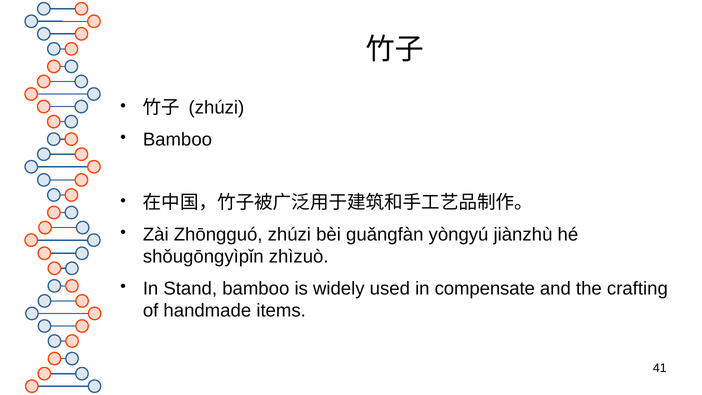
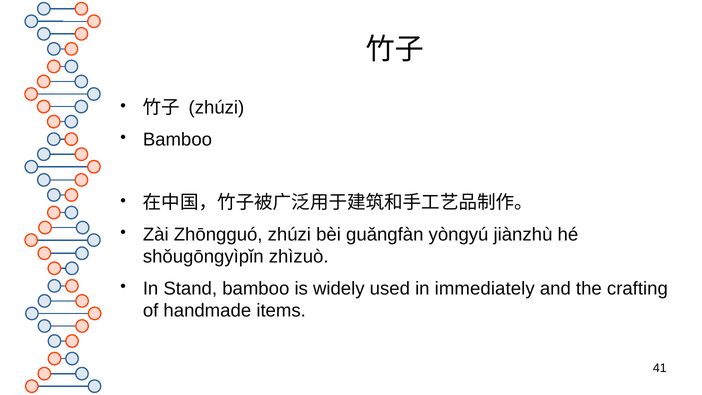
compensate: compensate -> immediately
